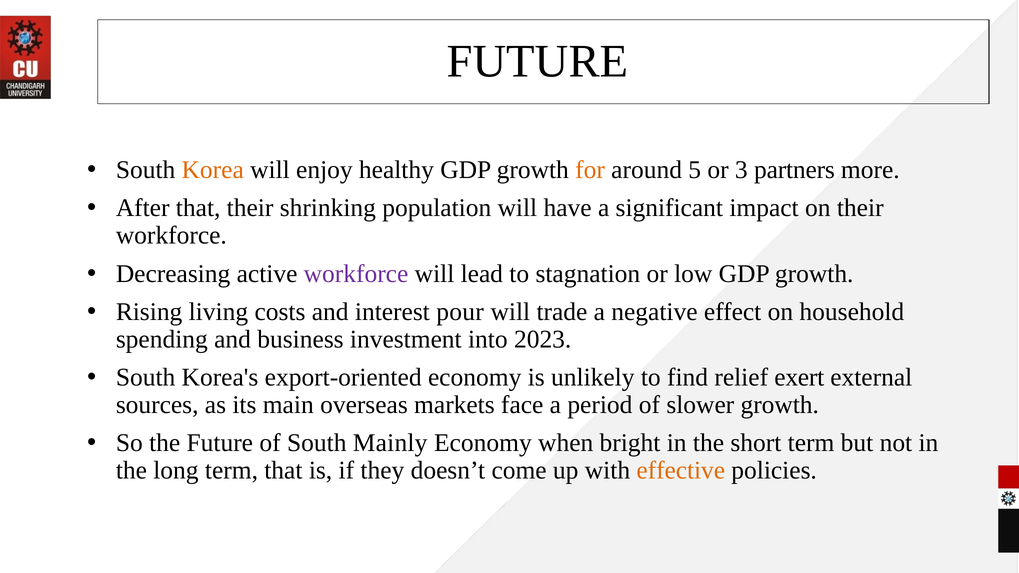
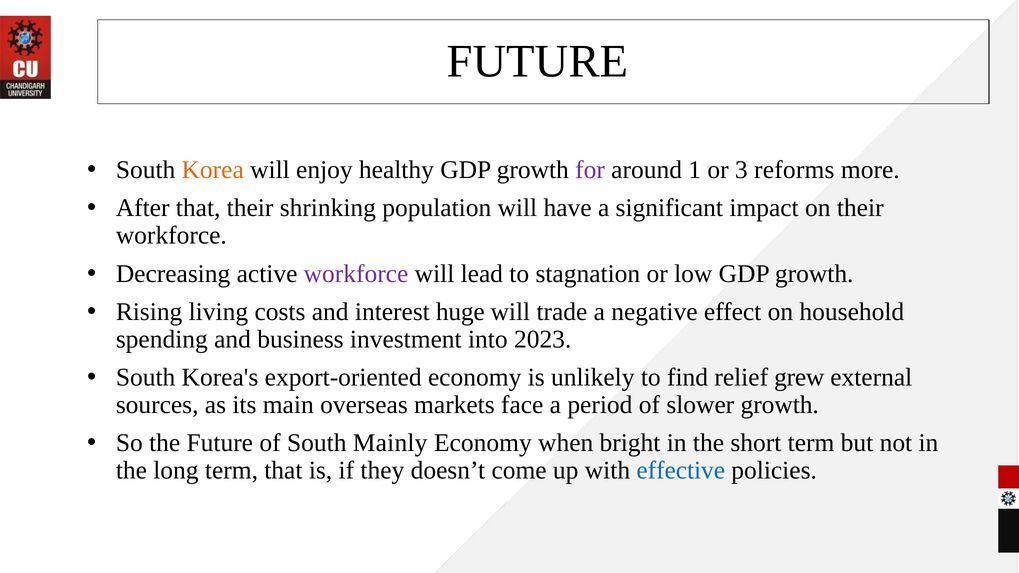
for colour: orange -> purple
5: 5 -> 1
partners: partners -> reforms
pour: pour -> huge
exert: exert -> grew
effective colour: orange -> blue
